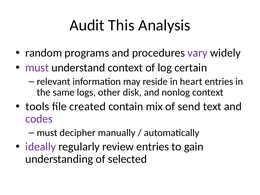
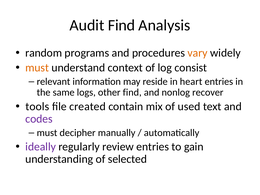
Audit This: This -> Find
vary colour: purple -> orange
must at (37, 68) colour: purple -> orange
certain: certain -> consist
other disk: disk -> find
nonlog context: context -> recover
send: send -> used
